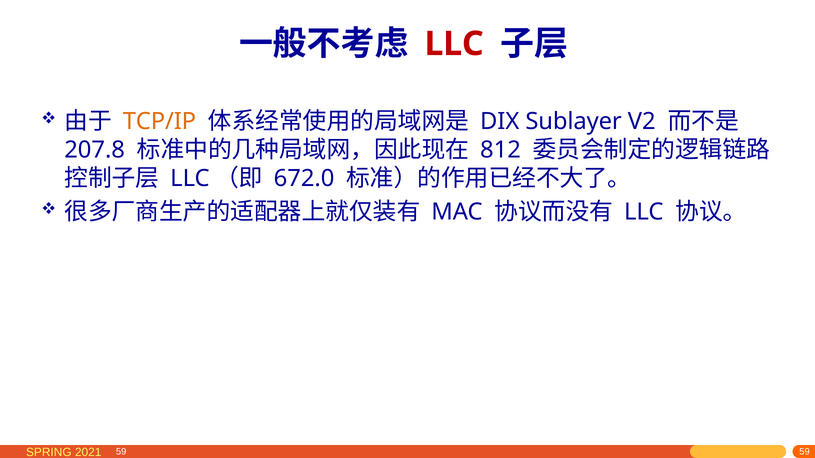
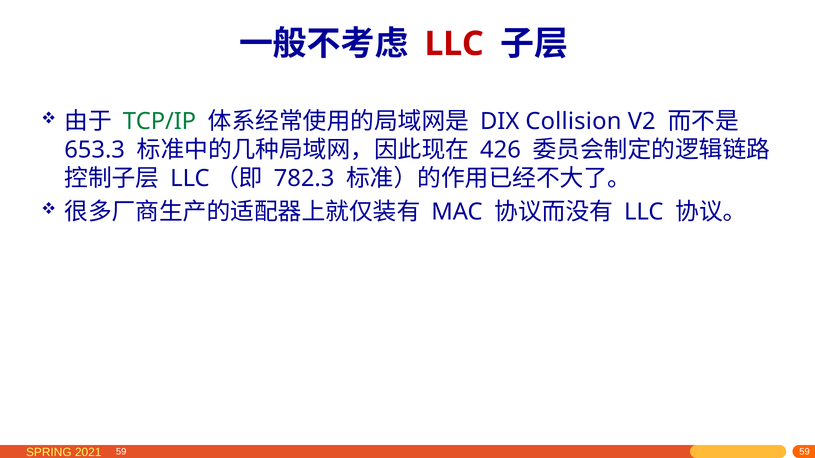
TCP/IP colour: orange -> green
Sublayer: Sublayer -> Collision
207.8: 207.8 -> 653.3
812: 812 -> 426
672.0: 672.0 -> 782.3
